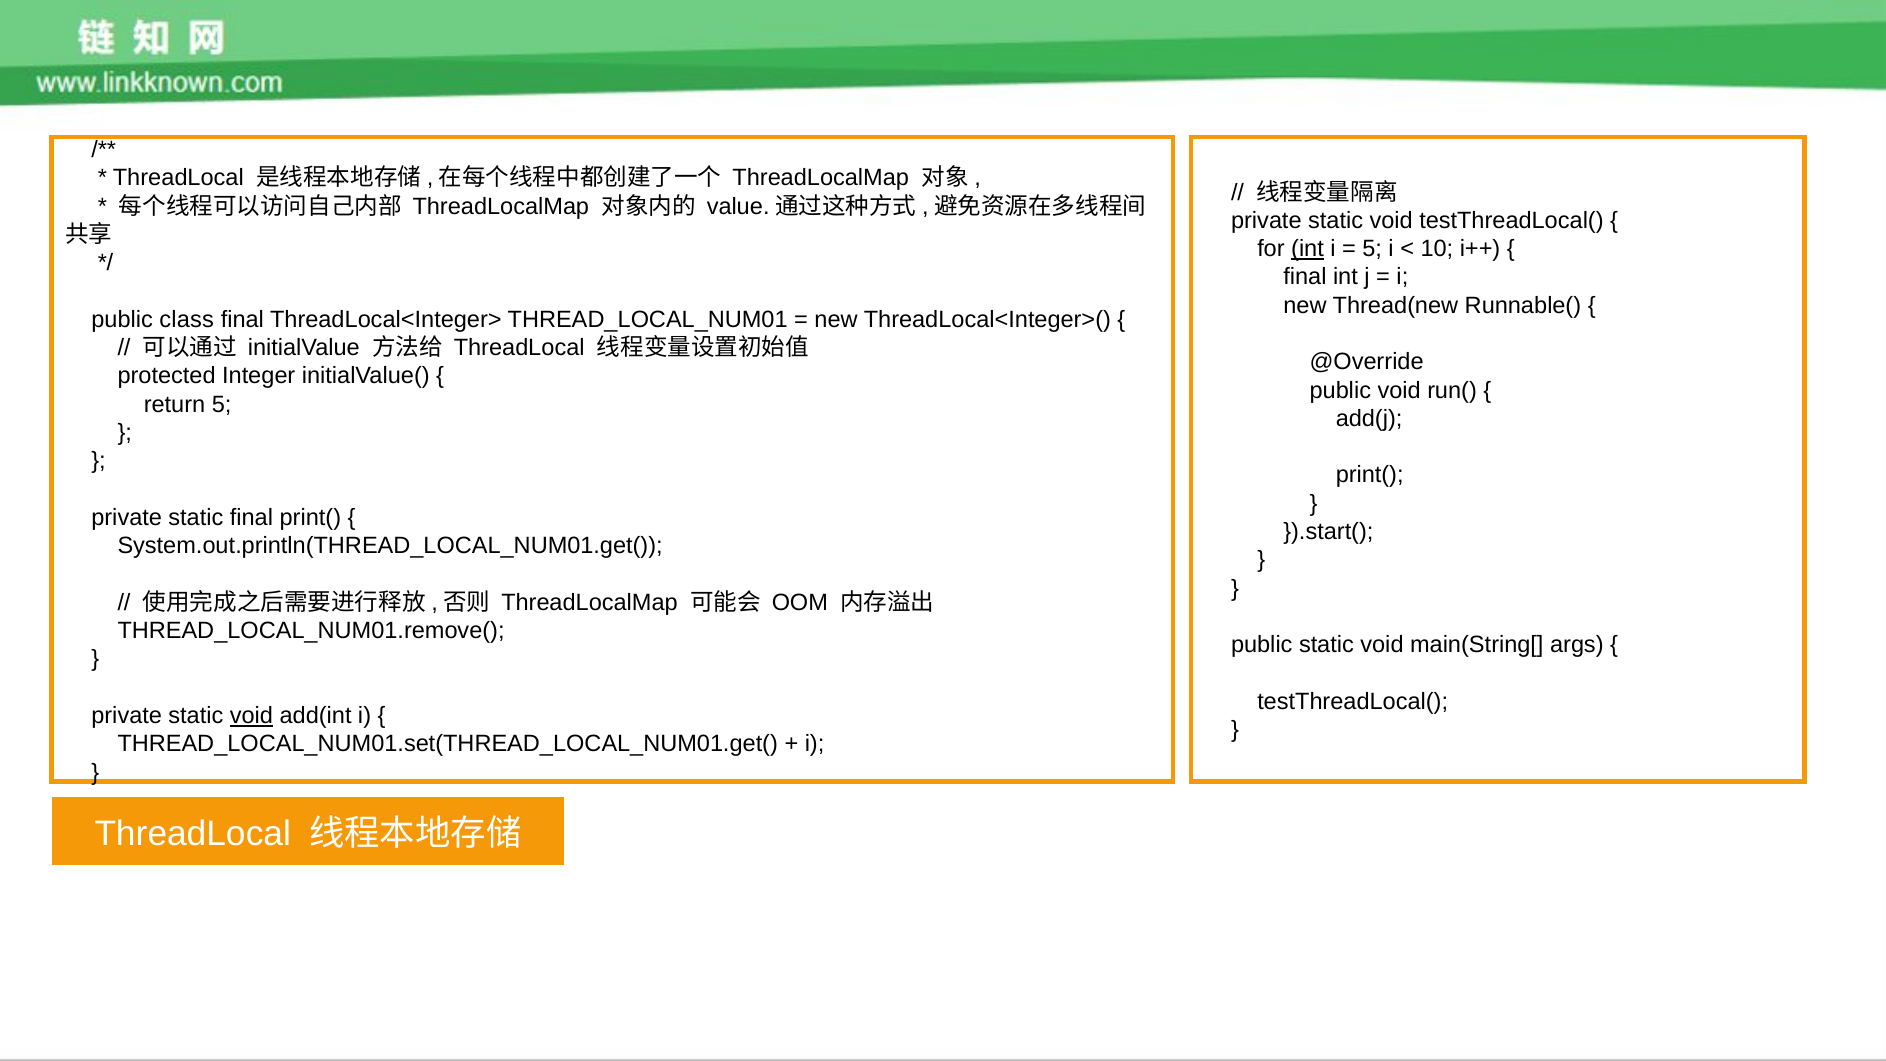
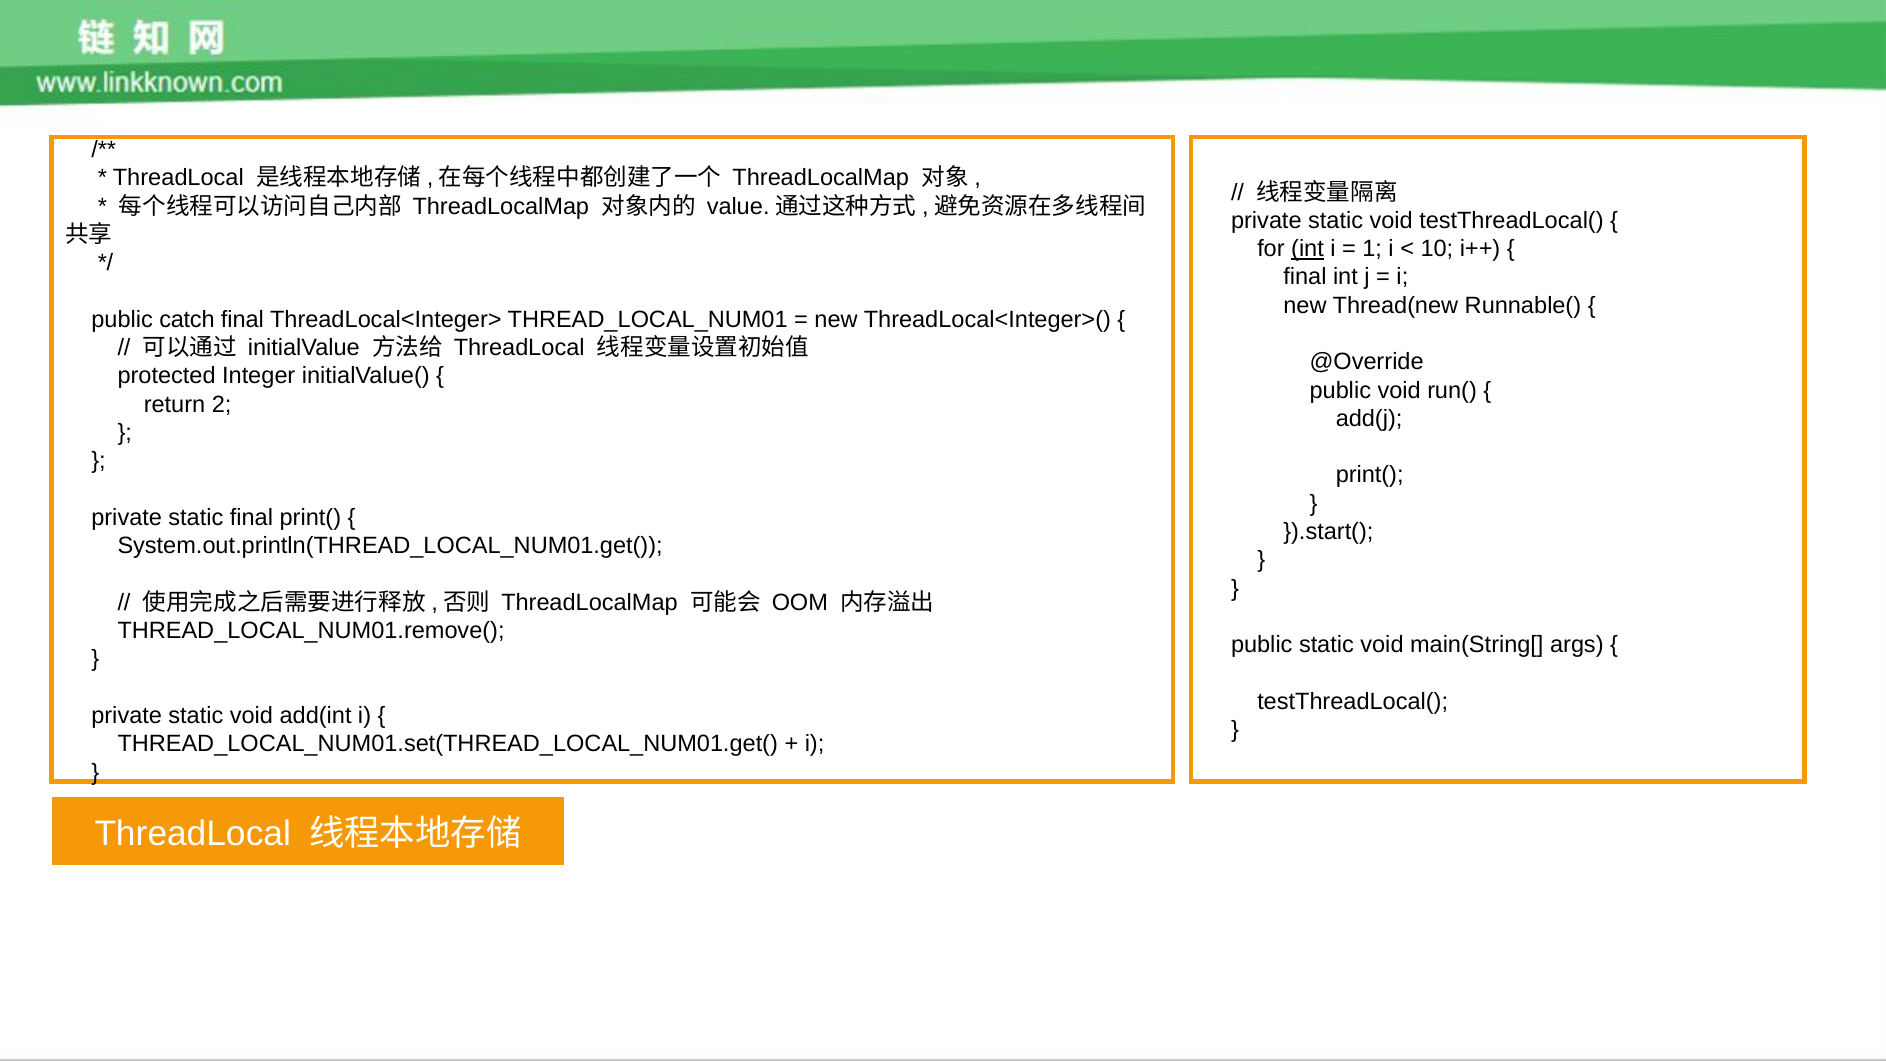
5 at (1372, 249): 5 -> 1
class: class -> catch
return 5: 5 -> 2
void at (251, 716) underline: present -> none
